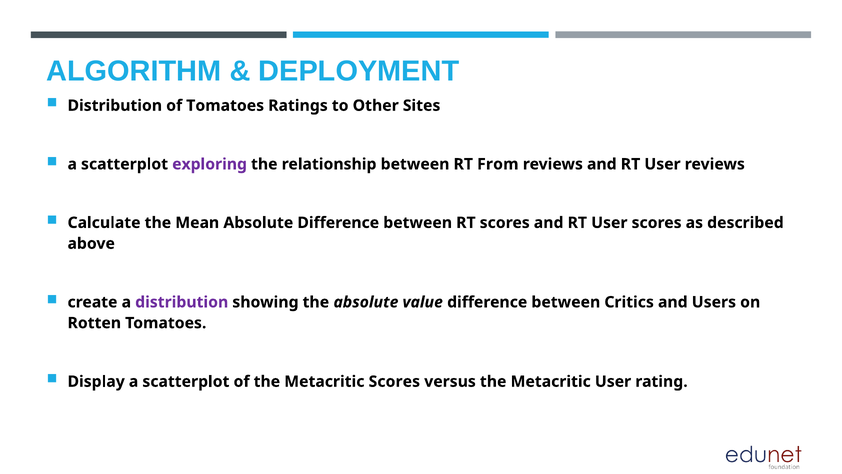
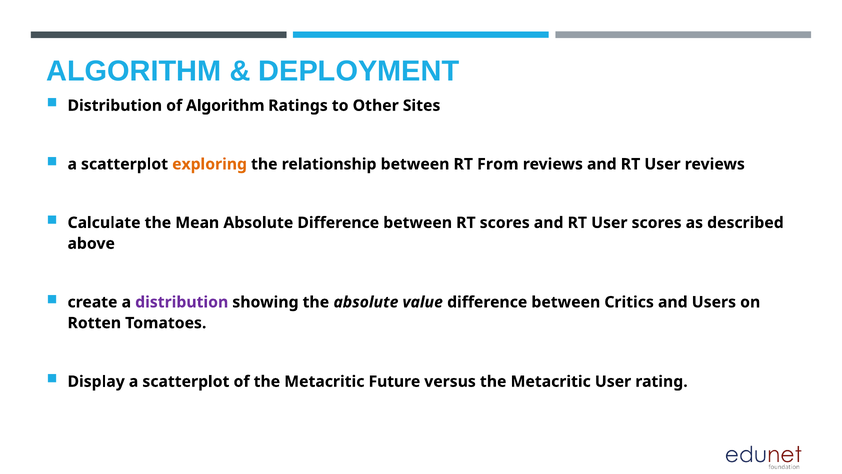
of Tomatoes: Tomatoes -> Algorithm
exploring colour: purple -> orange
Metacritic Scores: Scores -> Future
